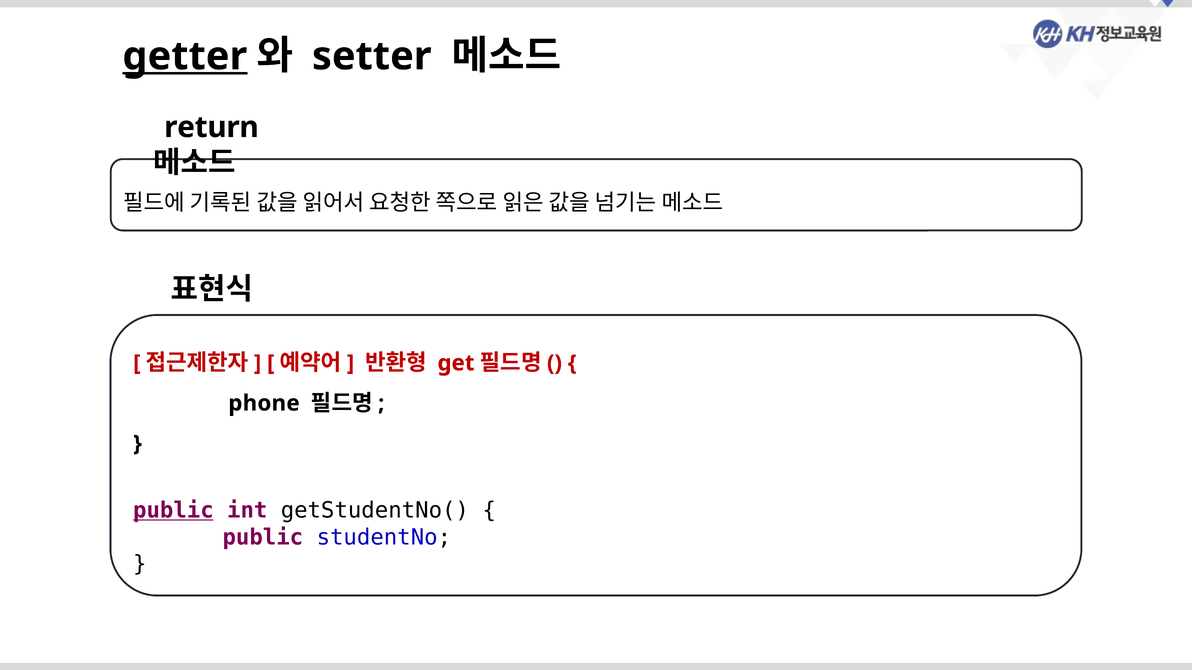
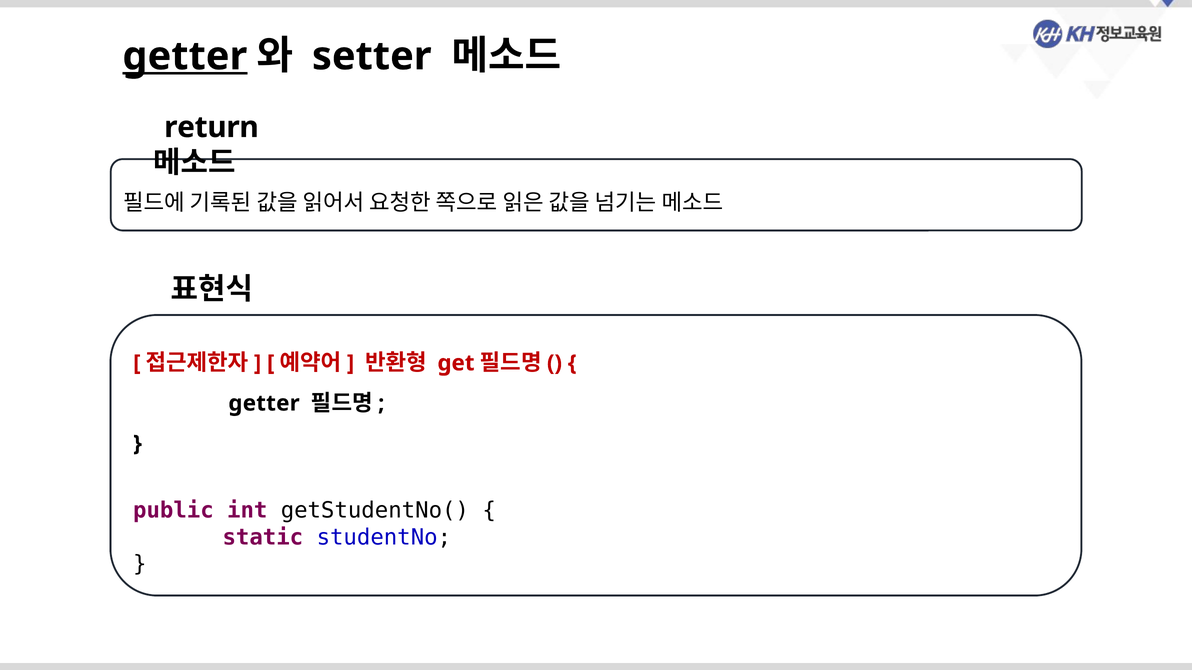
phone at (264, 404): phone -> getter
public at (173, 511) underline: present -> none
public at (263, 538): public -> static
